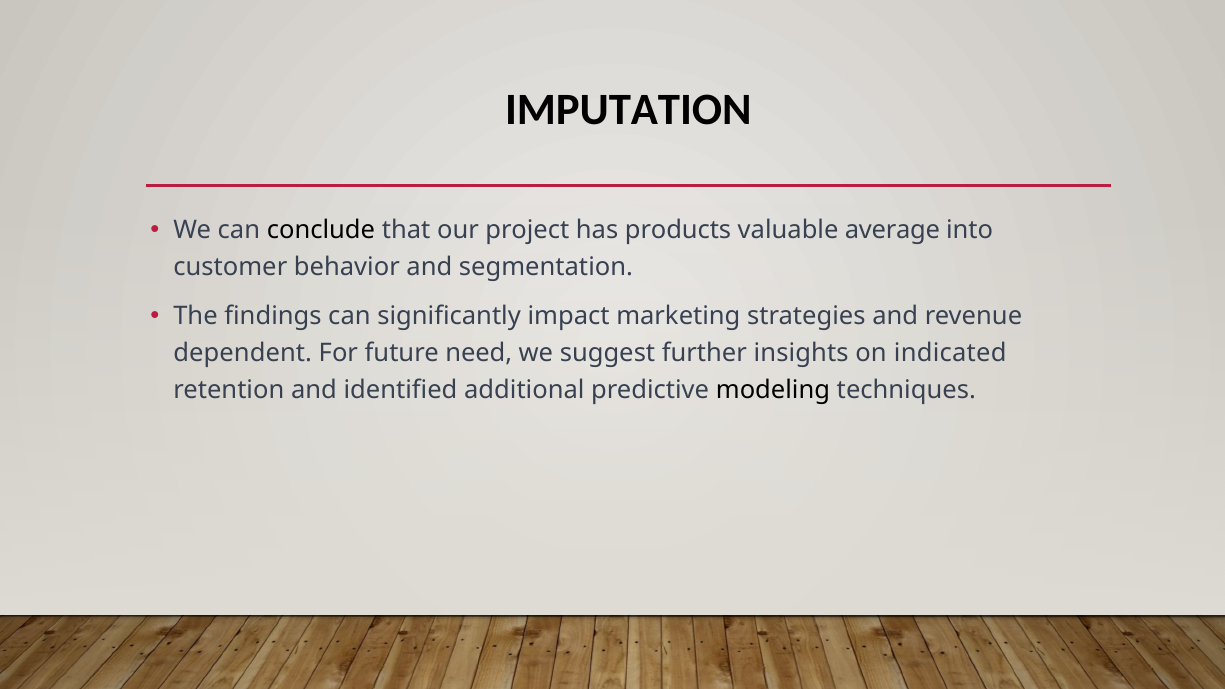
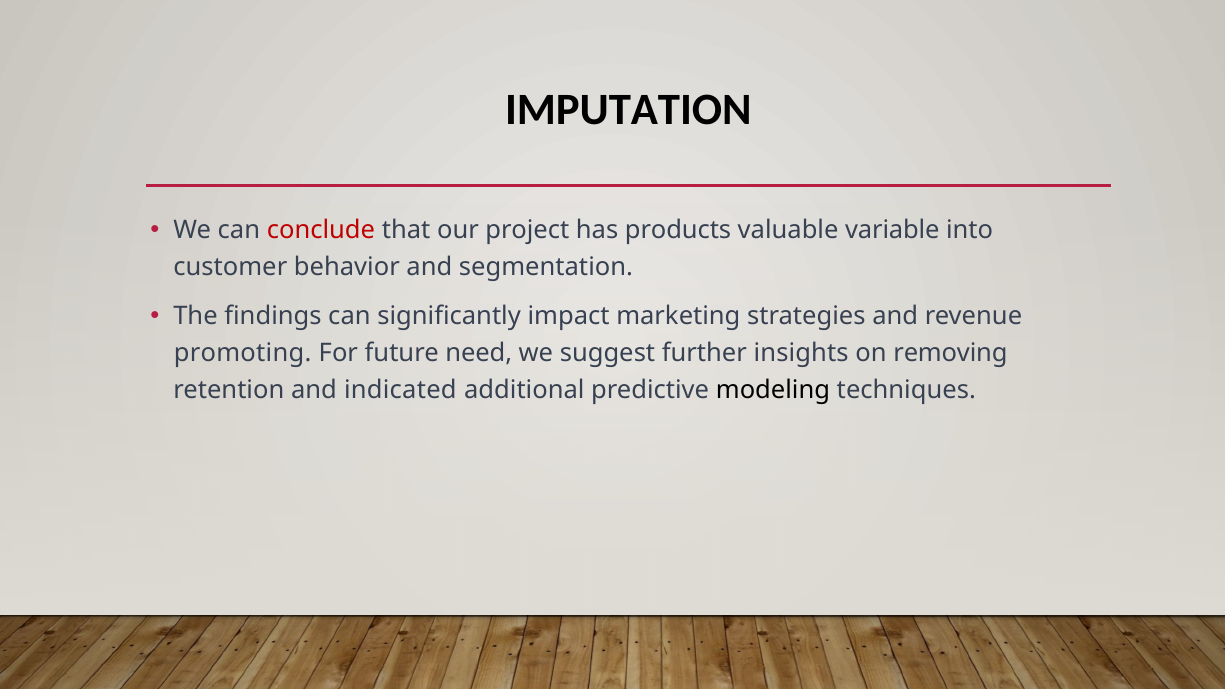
conclude colour: black -> red
average: average -> variable
dependent: dependent -> promoting
indicated: indicated -> removing
identified: identified -> indicated
